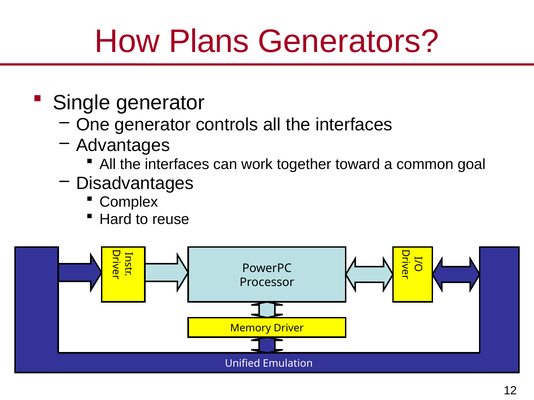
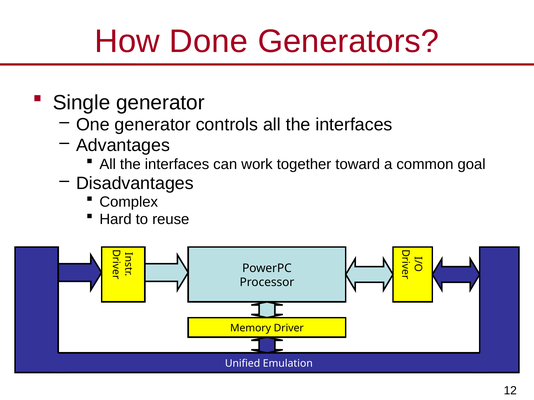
Plans: Plans -> Done
